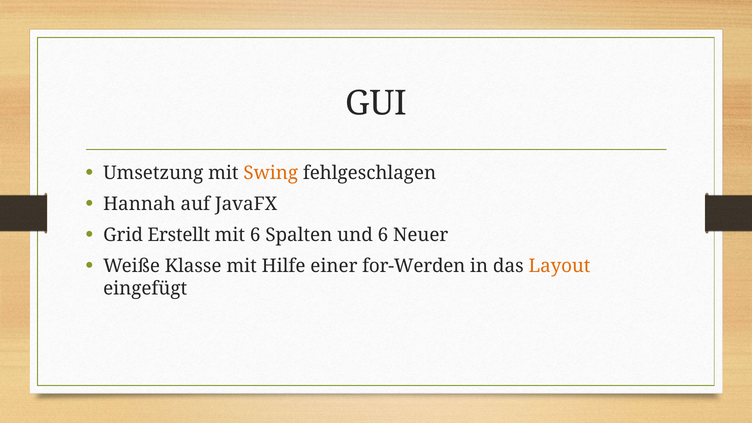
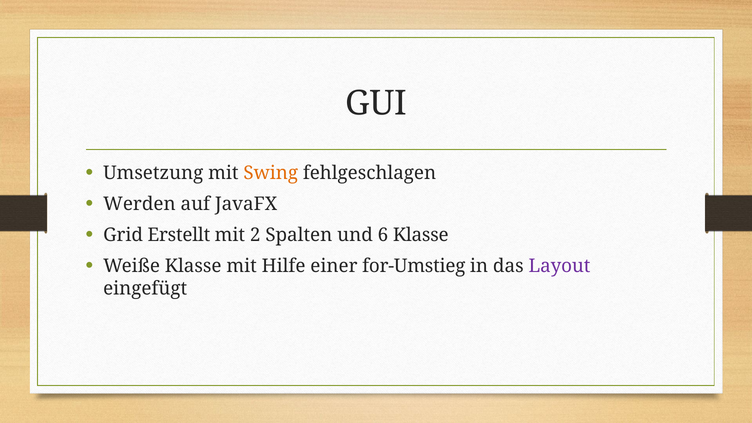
Hannah: Hannah -> Werden
mit 6: 6 -> 2
6 Neuer: Neuer -> Klasse
for-Werden: for-Werden -> for-Umstieg
Layout colour: orange -> purple
